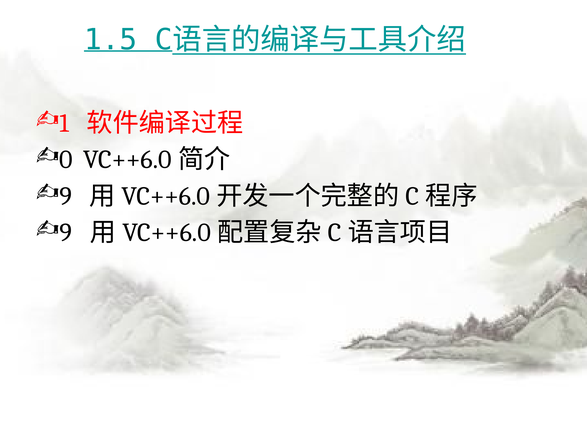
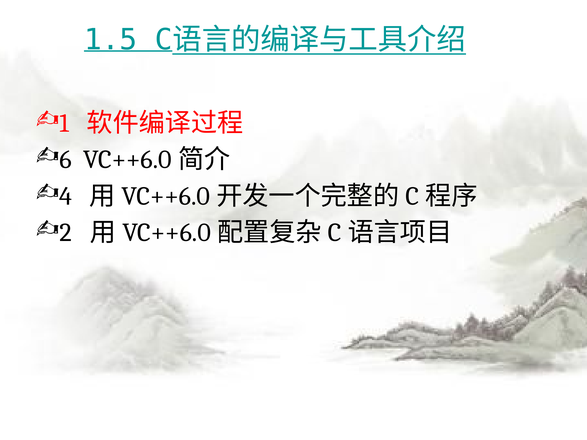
0: 0 -> 6
9 at (66, 196): 9 -> 4
9 at (66, 233): 9 -> 2
